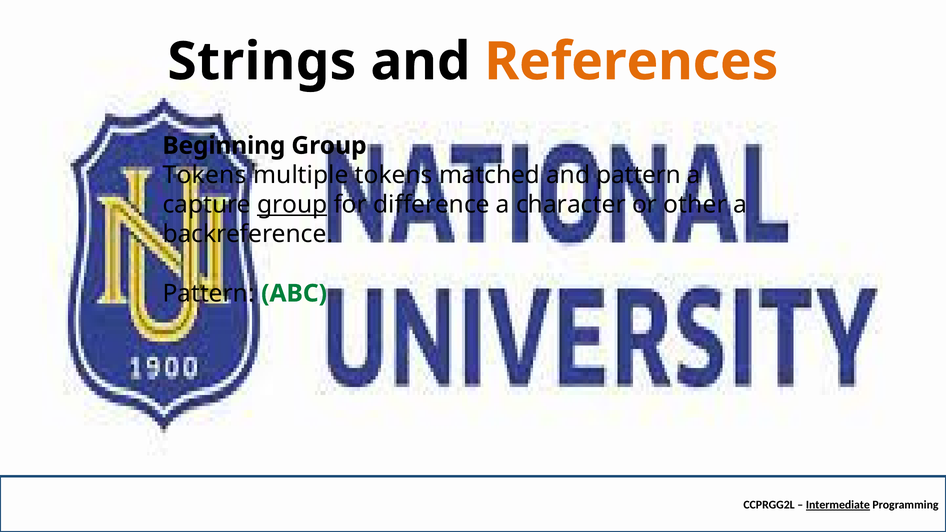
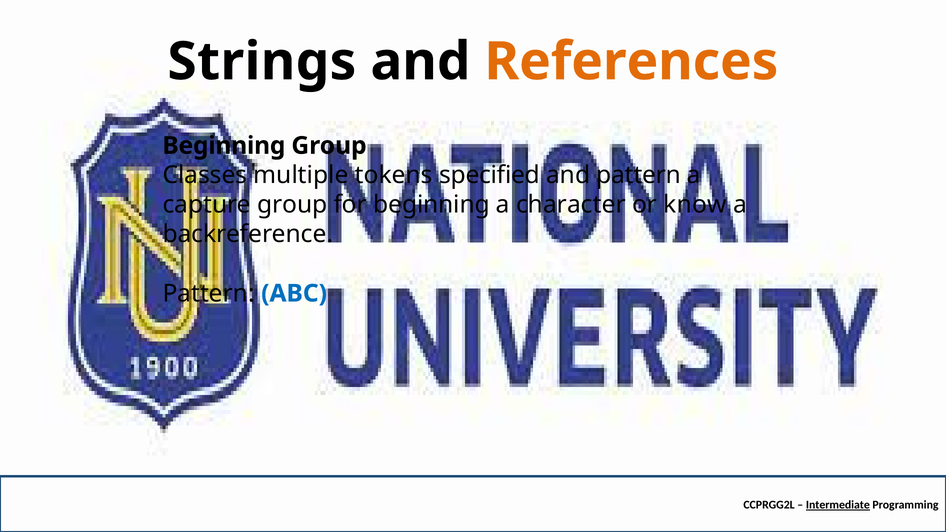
Tokens at (205, 175): Tokens -> Classes
matched: matched -> specified
group at (292, 205) underline: present -> none
for difference: difference -> beginning
other: other -> know
ABC colour: green -> blue
